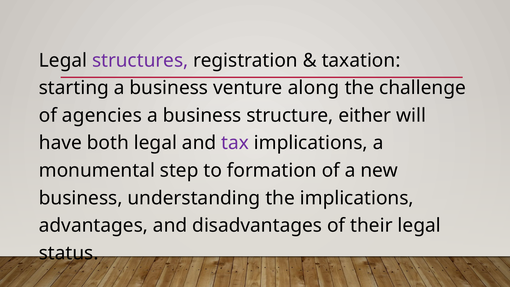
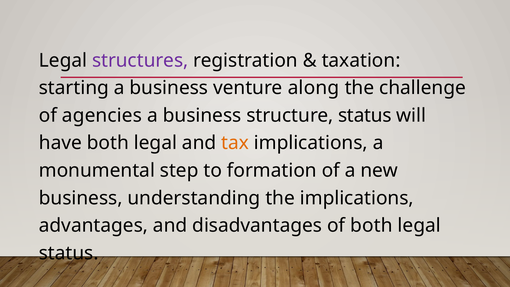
structure either: either -> status
tax colour: purple -> orange
of their: their -> both
